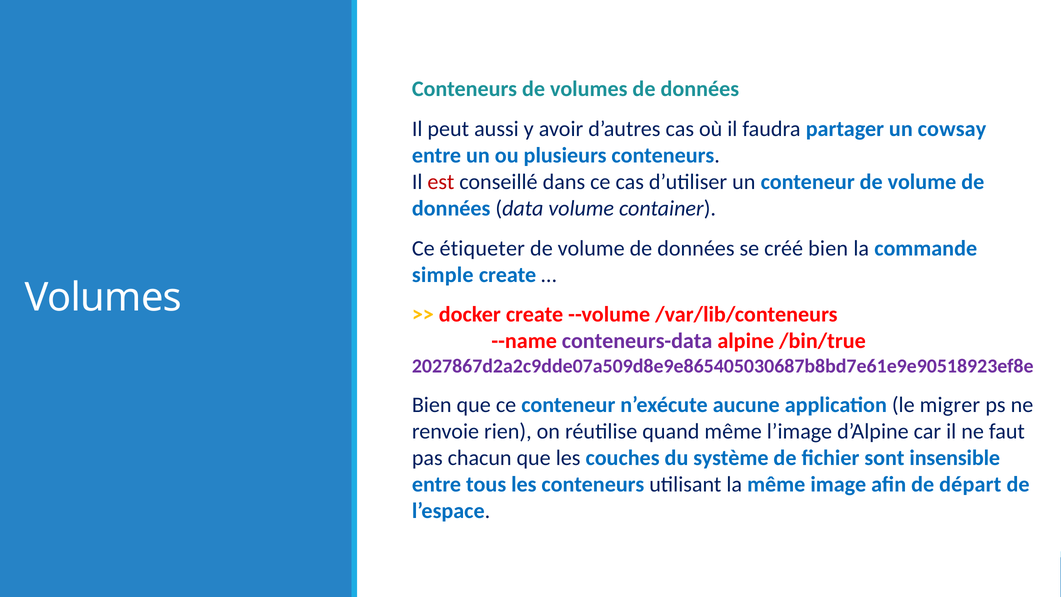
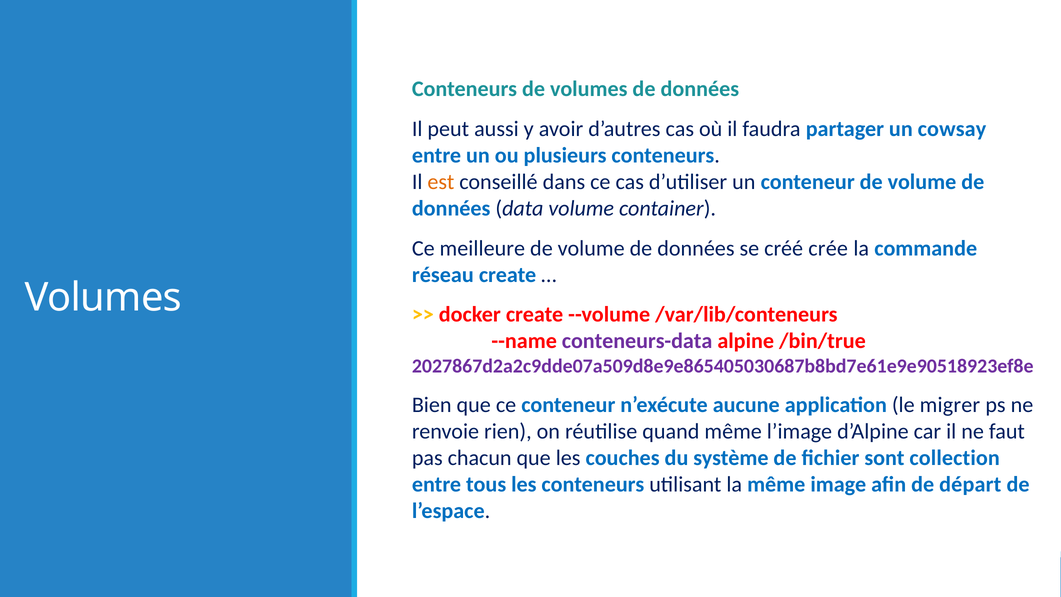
est colour: red -> orange
étiqueter: étiqueter -> meilleure
créé bien: bien -> crée
simple: simple -> réseau
insensible: insensible -> collection
